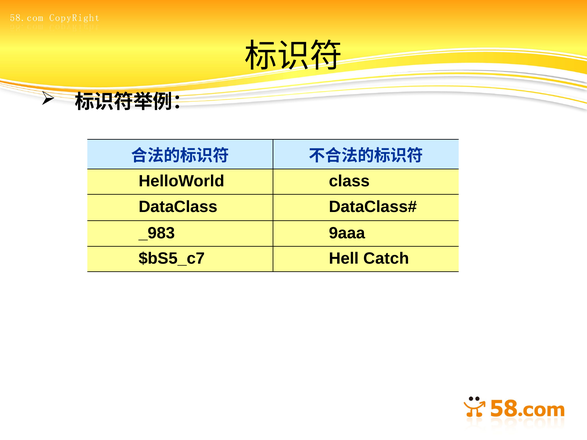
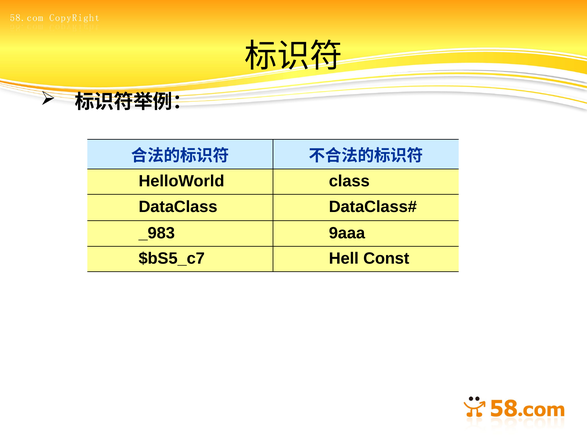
Catch: Catch -> Const
